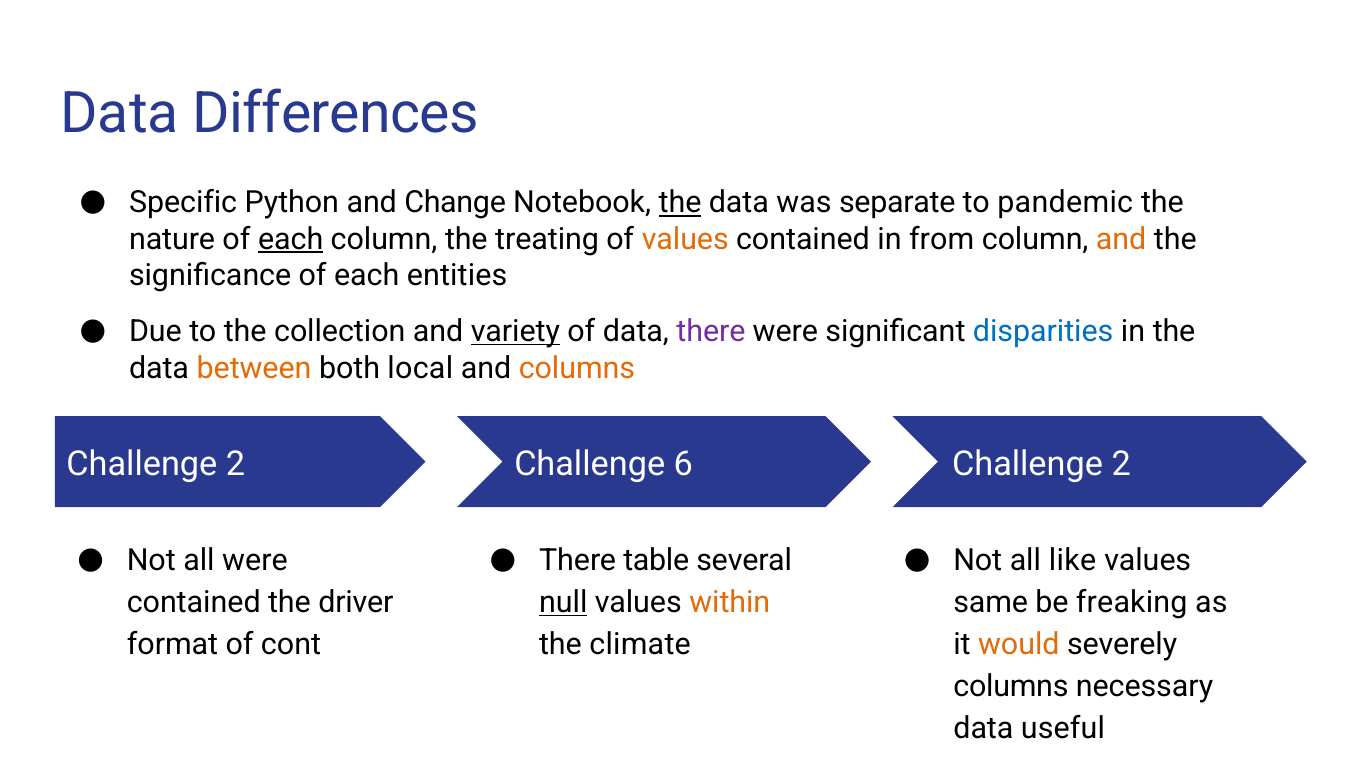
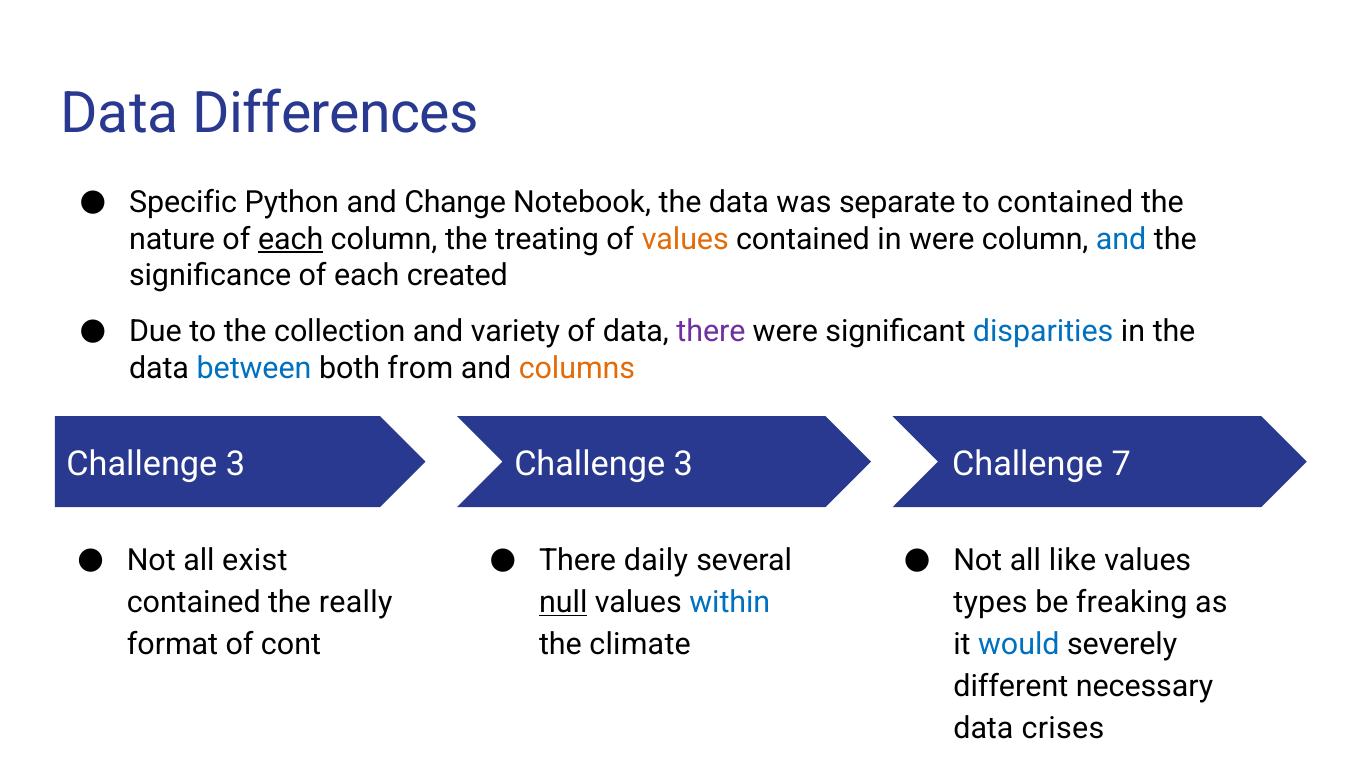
the at (680, 203) underline: present -> none
to pandemic: pandemic -> contained
in from: from -> were
and at (1121, 239) colour: orange -> blue
entities: entities -> created
variety underline: present -> none
between colour: orange -> blue
local: local -> from
2 at (236, 464): 2 -> 3
6 at (683, 464): 6 -> 3
2 at (1121, 464): 2 -> 7
all were: were -> exist
table: table -> daily
driver: driver -> really
within colour: orange -> blue
same: same -> types
would colour: orange -> blue
columns at (1011, 686): columns -> different
useful: useful -> crises
